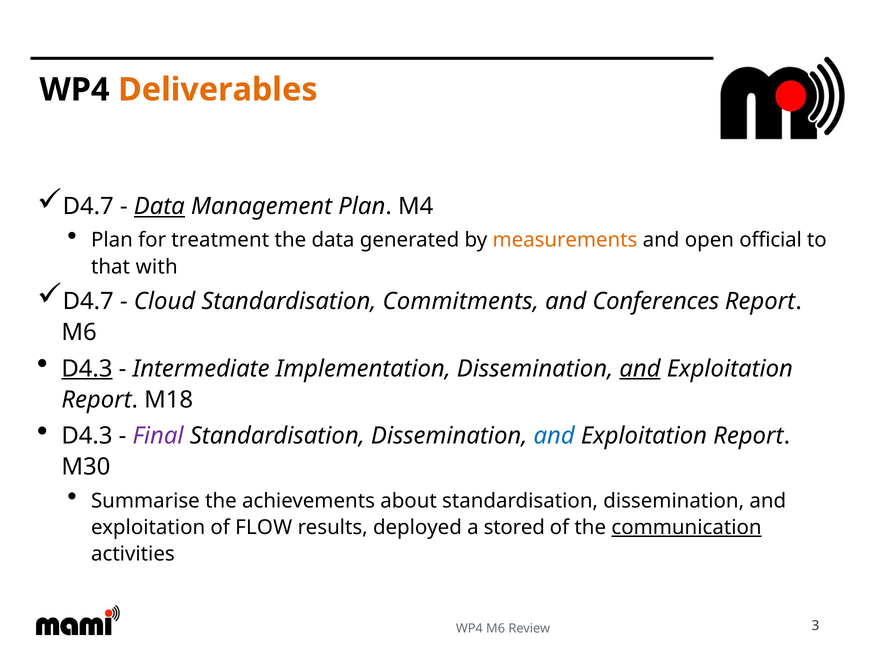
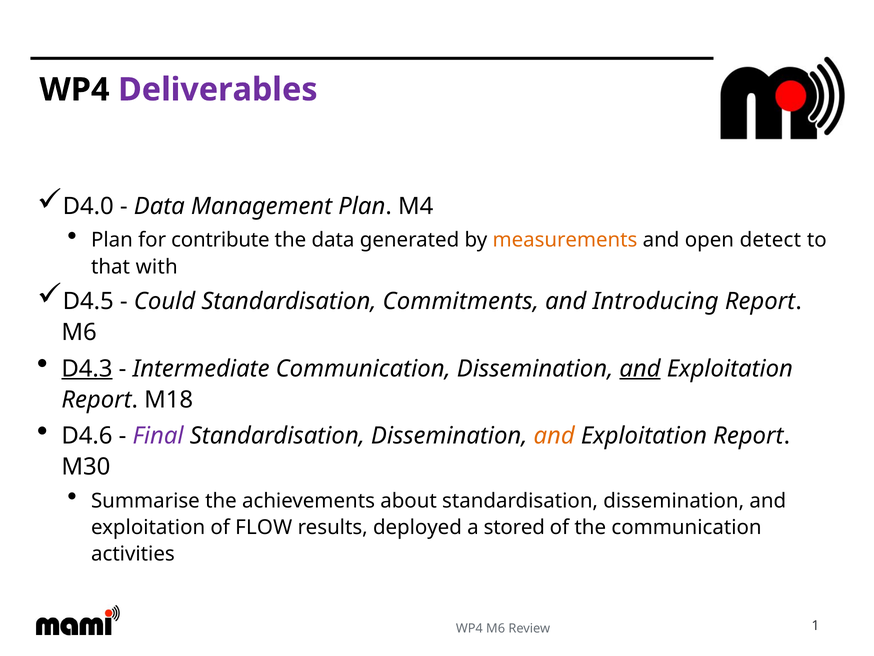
Deliverables colour: orange -> purple
D4.7 at (88, 206): D4.7 -> D4.0
Data at (159, 206) underline: present -> none
treatment: treatment -> contribute
official: official -> detect
D4.7 at (88, 301): D4.7 -> D4.5
Cloud: Cloud -> Could
Conferences: Conferences -> Introducing
Intermediate Implementation: Implementation -> Communication
D4.3 at (87, 436): D4.3 -> D4.6
and at (554, 436) colour: blue -> orange
communication at (687, 527) underline: present -> none
3: 3 -> 1
